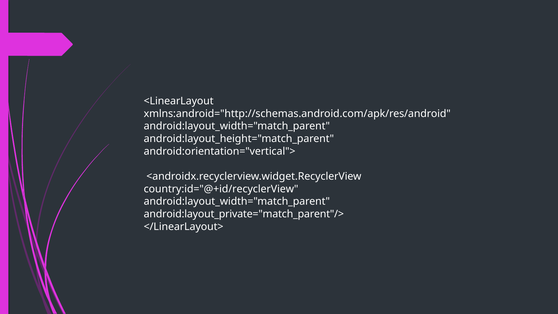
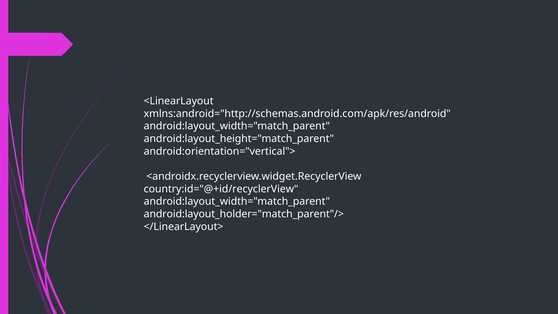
android:layout_private="match_parent"/>: android:layout_private="match_parent"/> -> android:layout_holder="match_parent"/>
